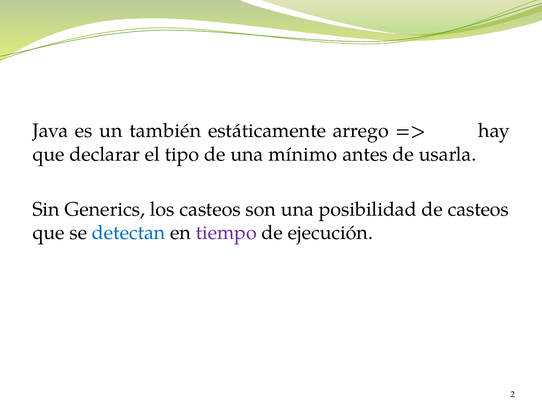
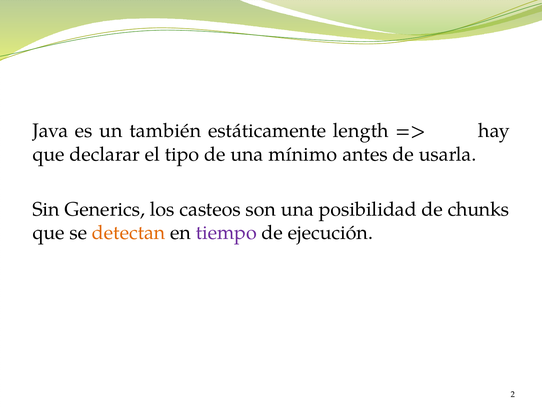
arrego: arrego -> length
de casteos: casteos -> chunks
detectan colour: blue -> orange
